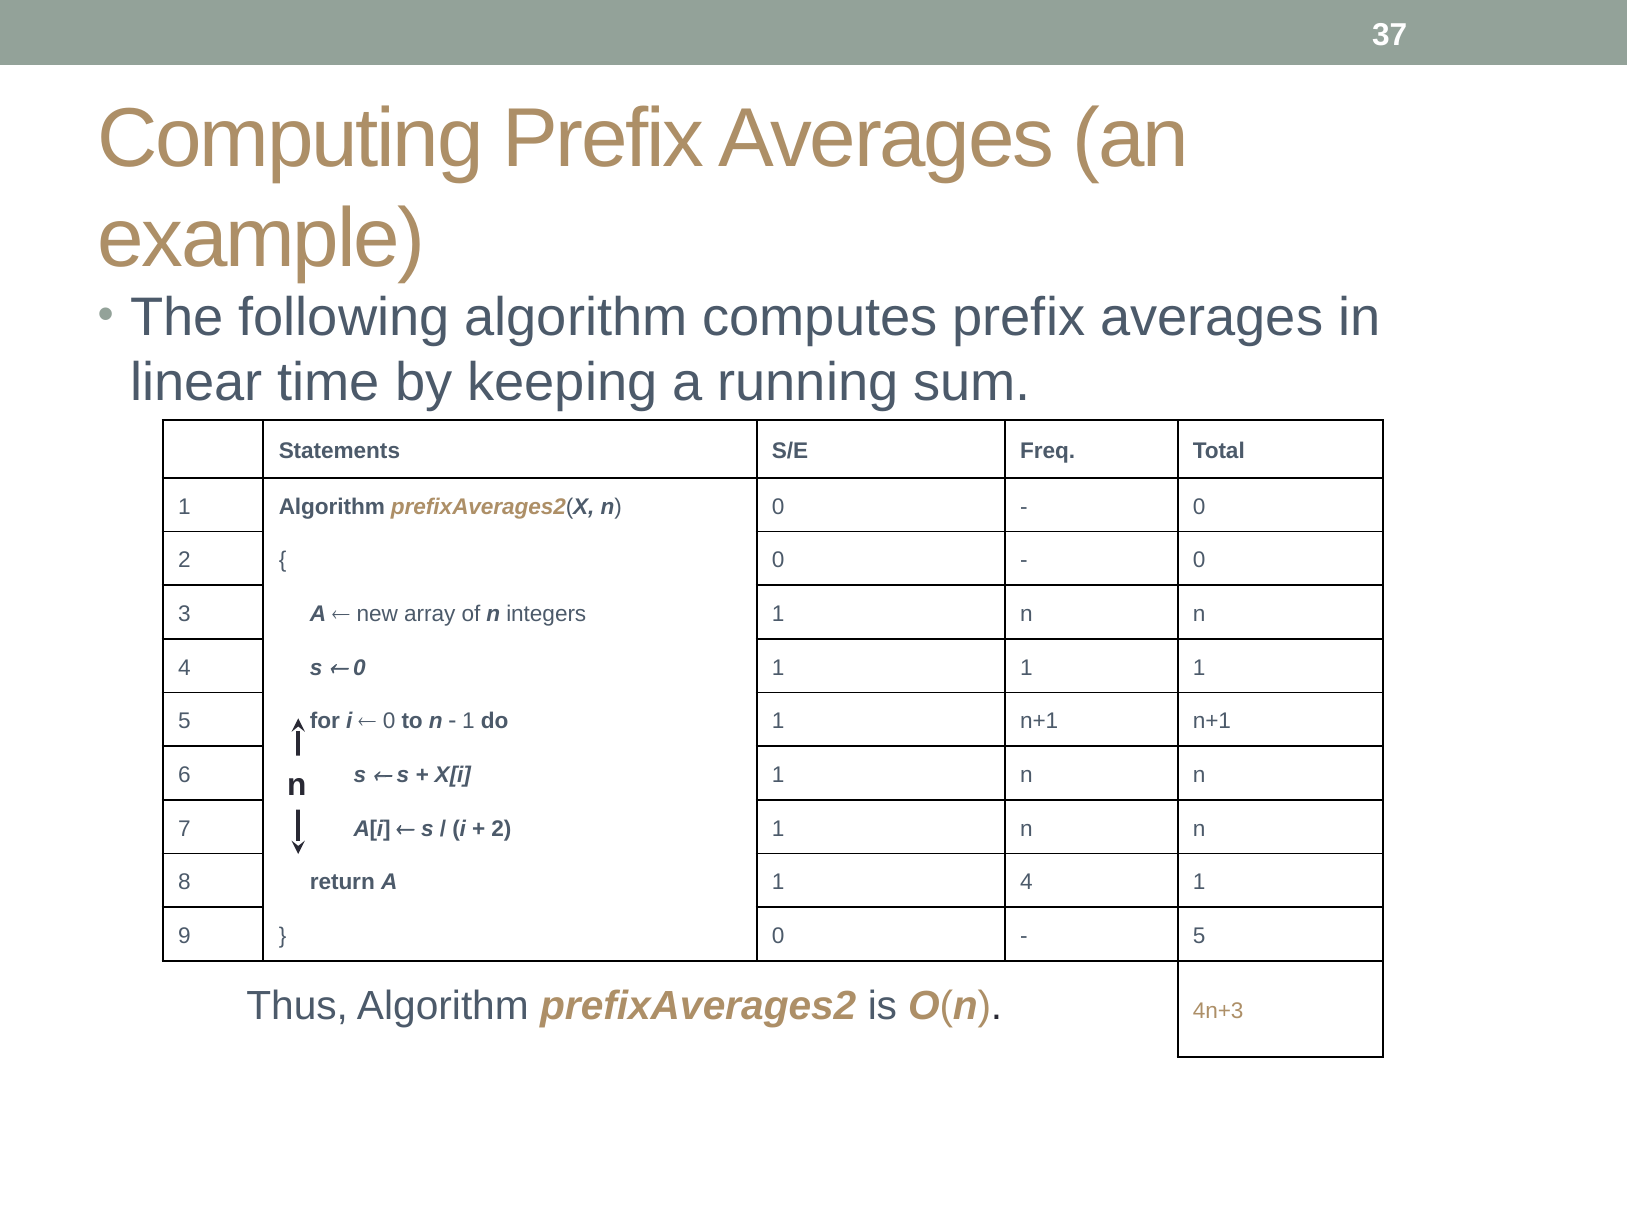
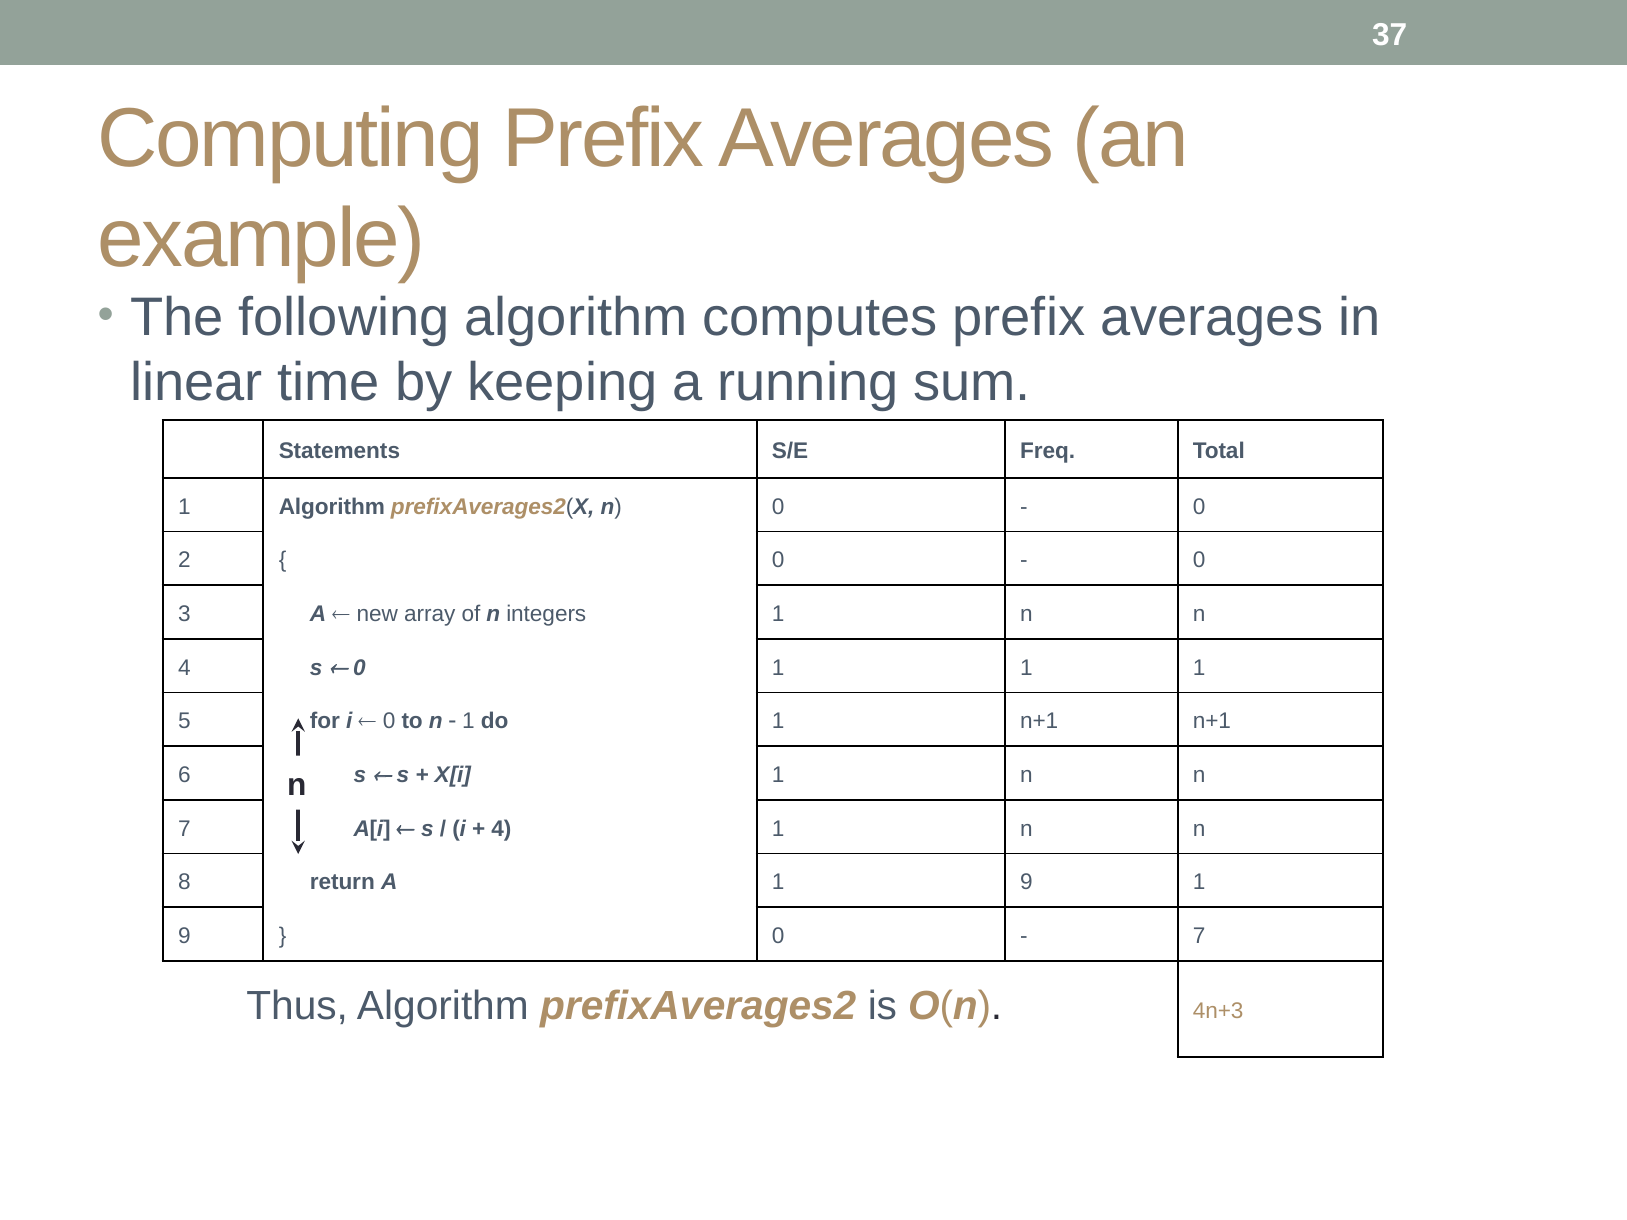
2 at (501, 829): 2 -> 4
A 1 4: 4 -> 9
5 at (1199, 936): 5 -> 7
